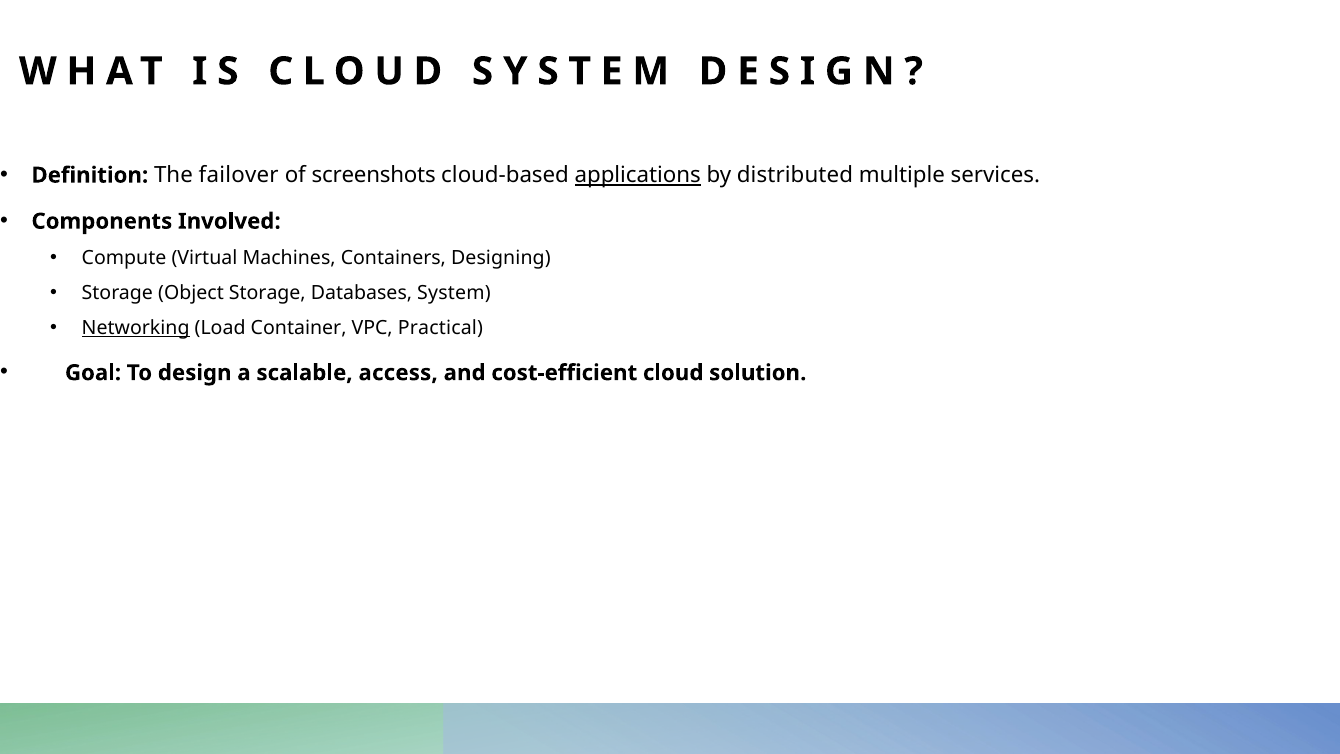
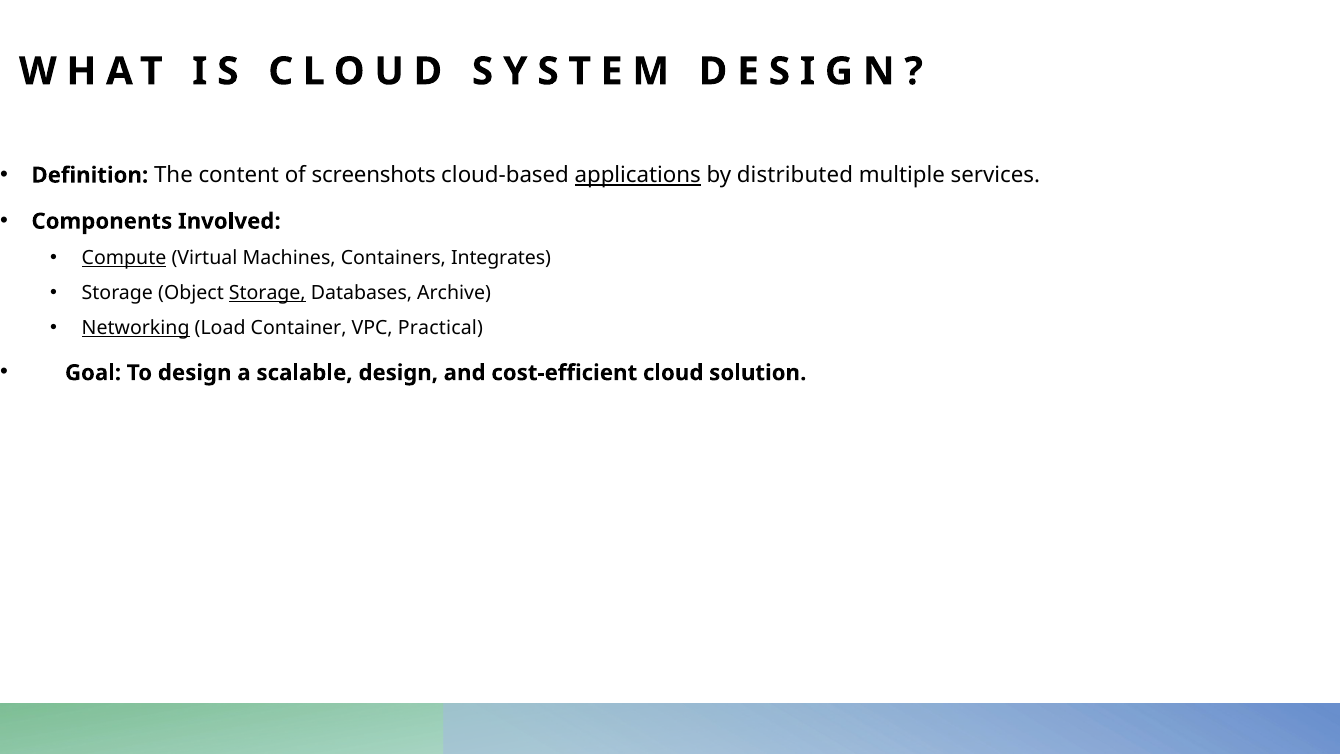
failover: failover -> content
Compute underline: none -> present
Designing: Designing -> Integrates
Storage at (267, 293) underline: none -> present
System: System -> Archive
scalable access: access -> design
